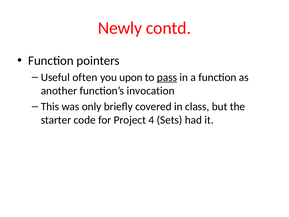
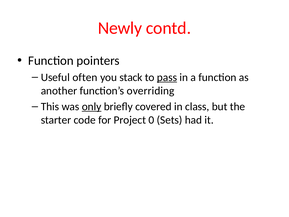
upon: upon -> stack
invocation: invocation -> overriding
only underline: none -> present
4: 4 -> 0
